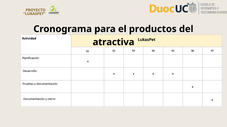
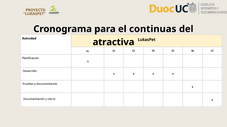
productos: productos -> continuas
